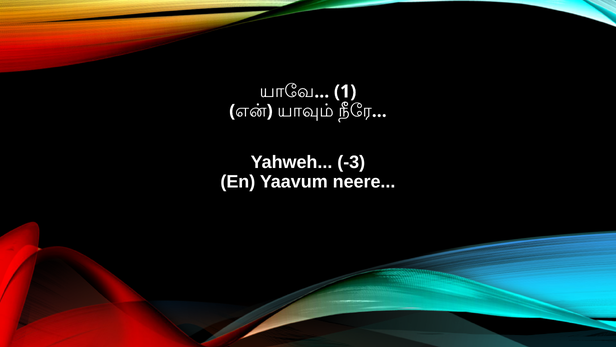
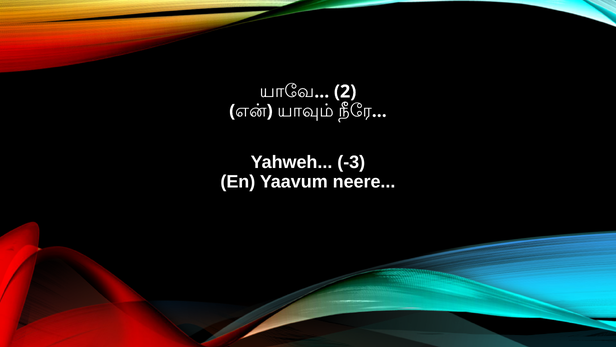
1: 1 -> 2
